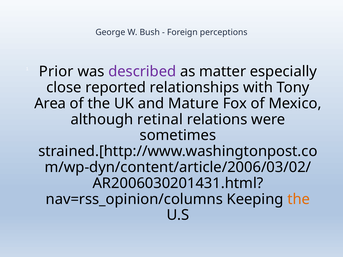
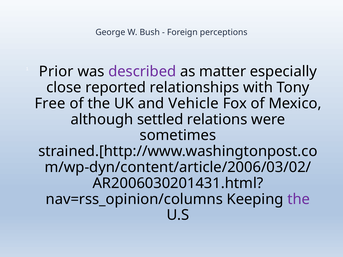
Area: Area -> Free
Mature: Mature -> Vehicle
retinal: retinal -> settled
the at (299, 199) colour: orange -> purple
